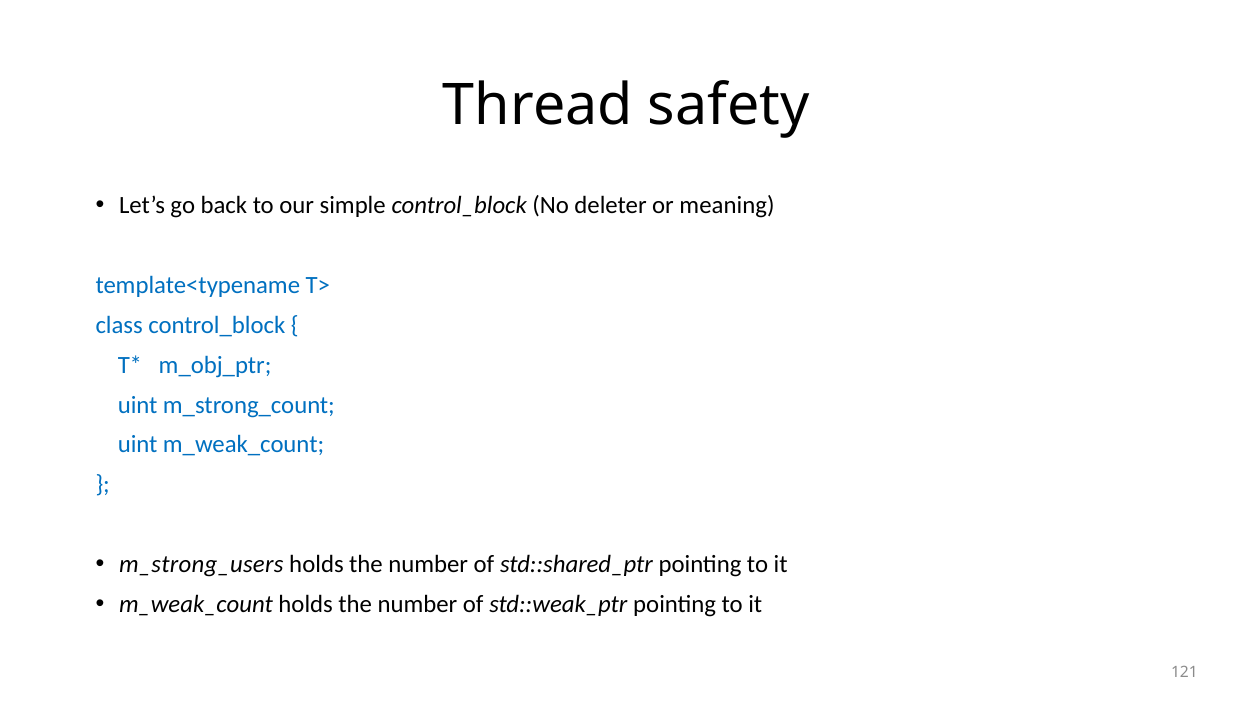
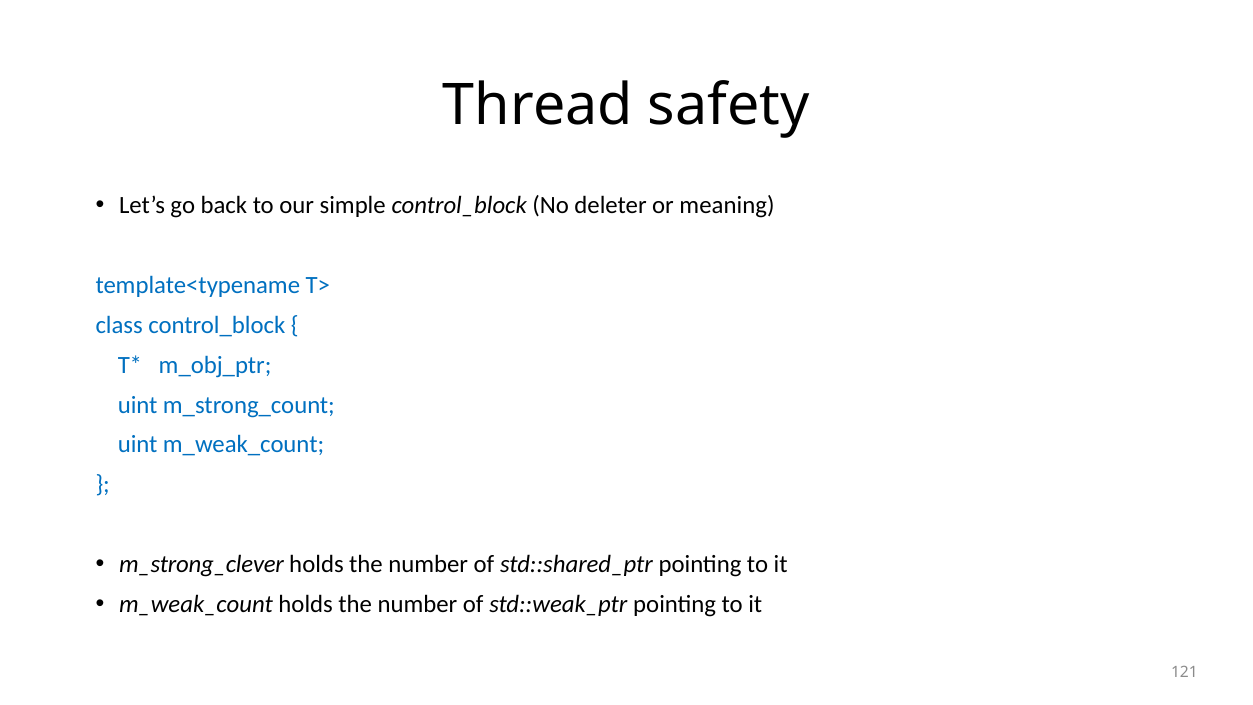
m_strong_users: m_strong_users -> m_strong_clever
